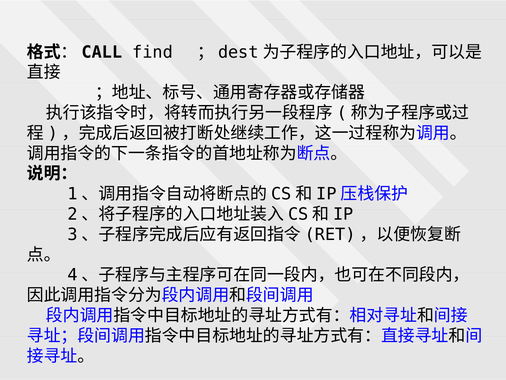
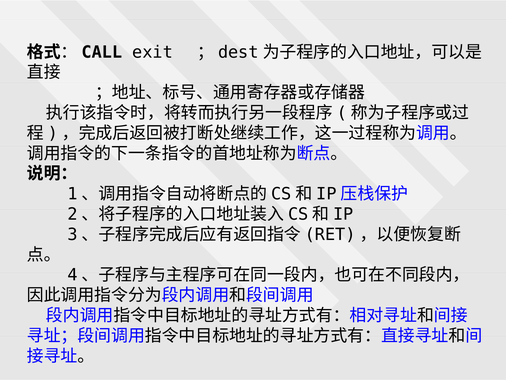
find: find -> exit
